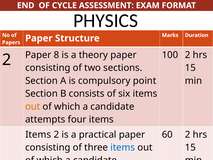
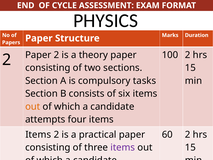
Paper 8: 8 -> 2
point: point -> tasks
items at (123, 147) colour: blue -> purple
